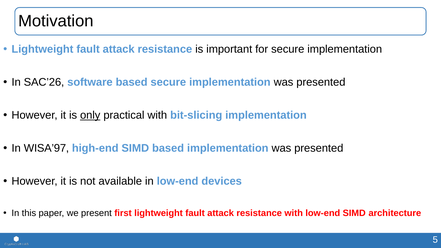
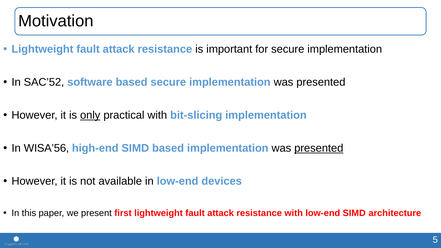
SAC’26: SAC’26 -> SAC’52
WISA’97: WISA’97 -> WISA’56
presented at (319, 148) underline: none -> present
